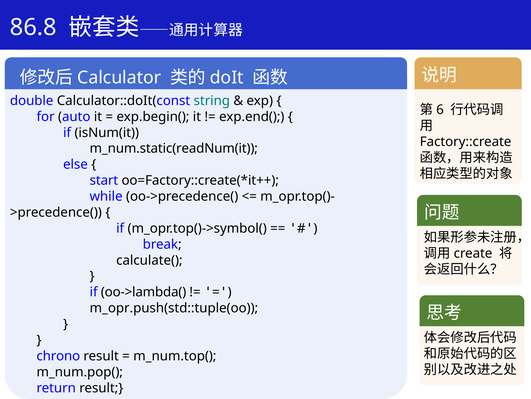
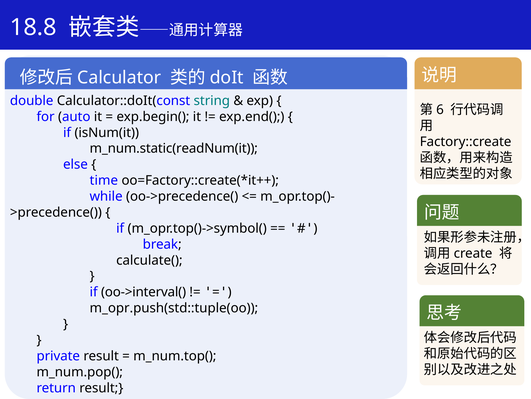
86.8: 86.8 -> 18.8
start: start -> time
oo->lambda(: oo->lambda( -> oo->interval(
chrono: chrono -> private
